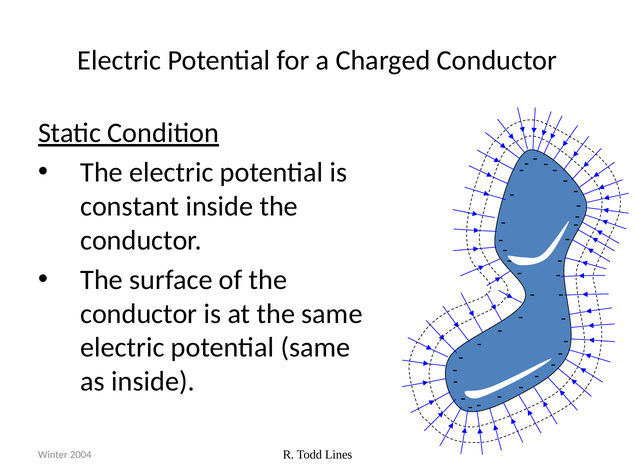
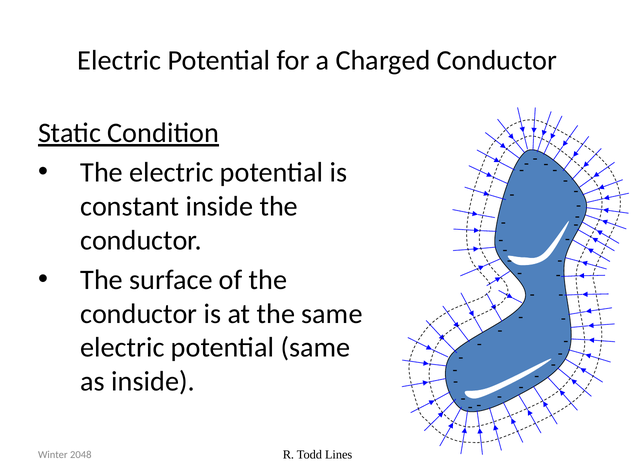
2004: 2004 -> 2048
